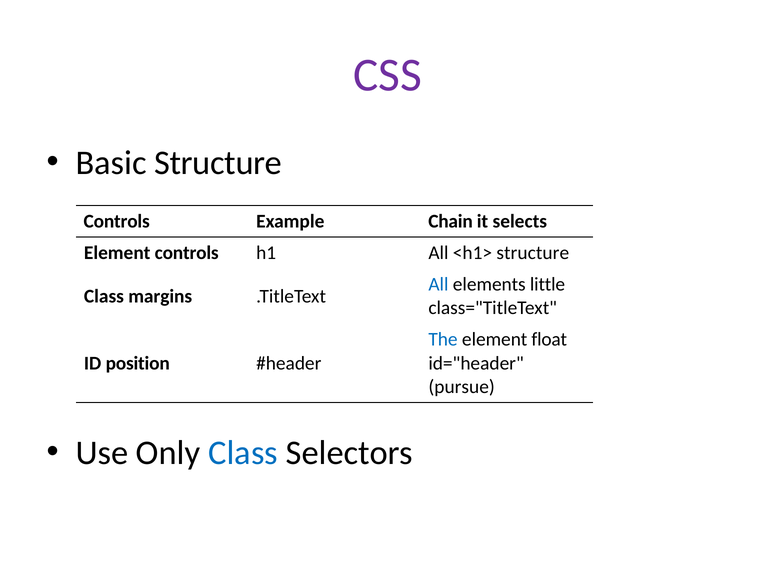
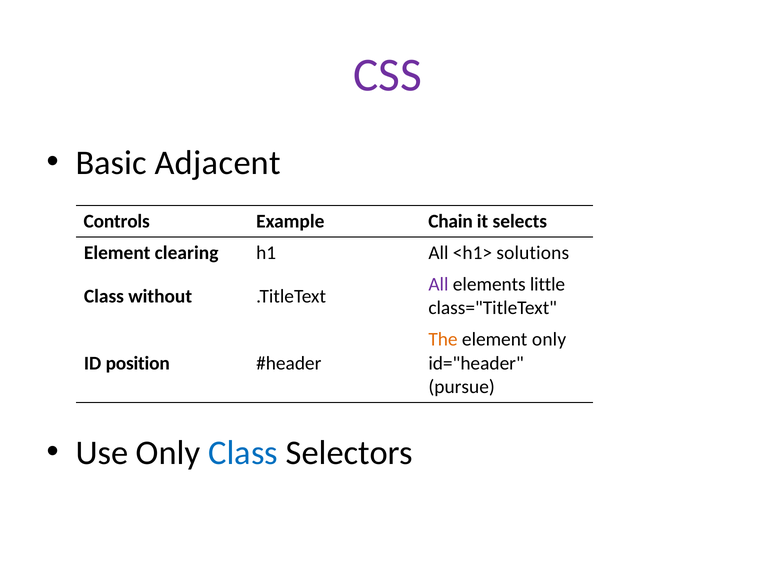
Basic Structure: Structure -> Adjacent
Element controls: controls -> clearing
<h1> structure: structure -> solutions
All at (438, 284) colour: blue -> purple
margins: margins -> without
The colour: blue -> orange
element float: float -> only
